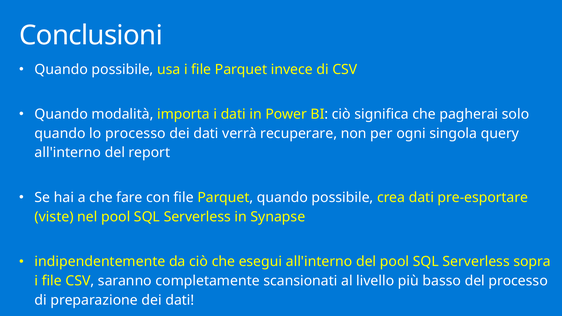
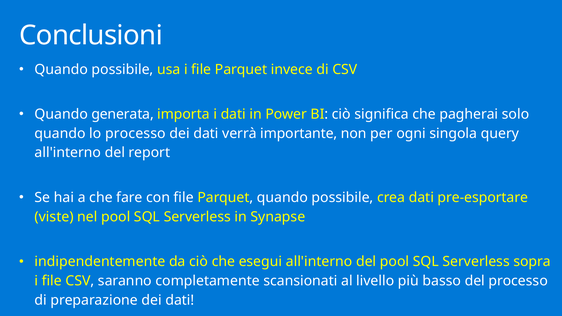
modalità: modalità -> generata
recuperare: recuperare -> importante
